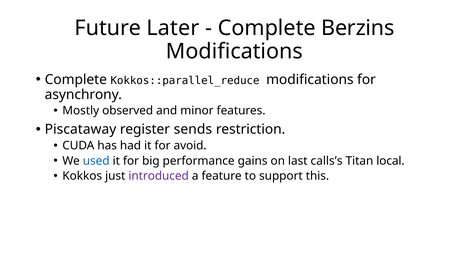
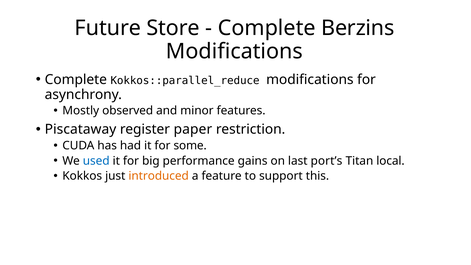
Later: Later -> Store
sends: sends -> paper
avoid: avoid -> some
calls’s: calls’s -> port’s
introduced colour: purple -> orange
